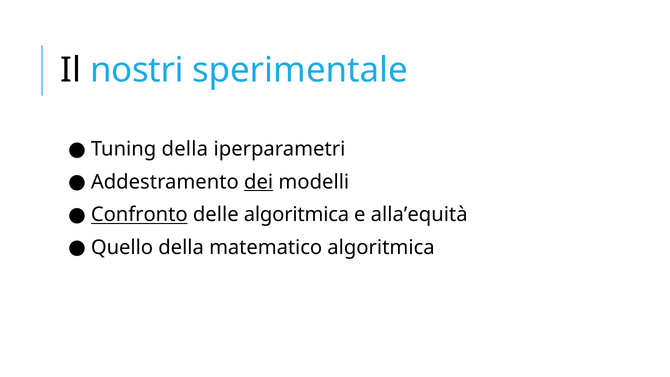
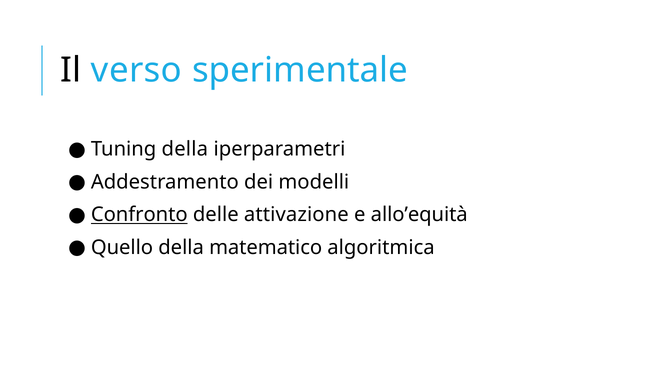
nostri: nostri -> verso
dei underline: present -> none
delle algoritmica: algoritmica -> attivazione
alla’equità: alla’equità -> allo’equità
